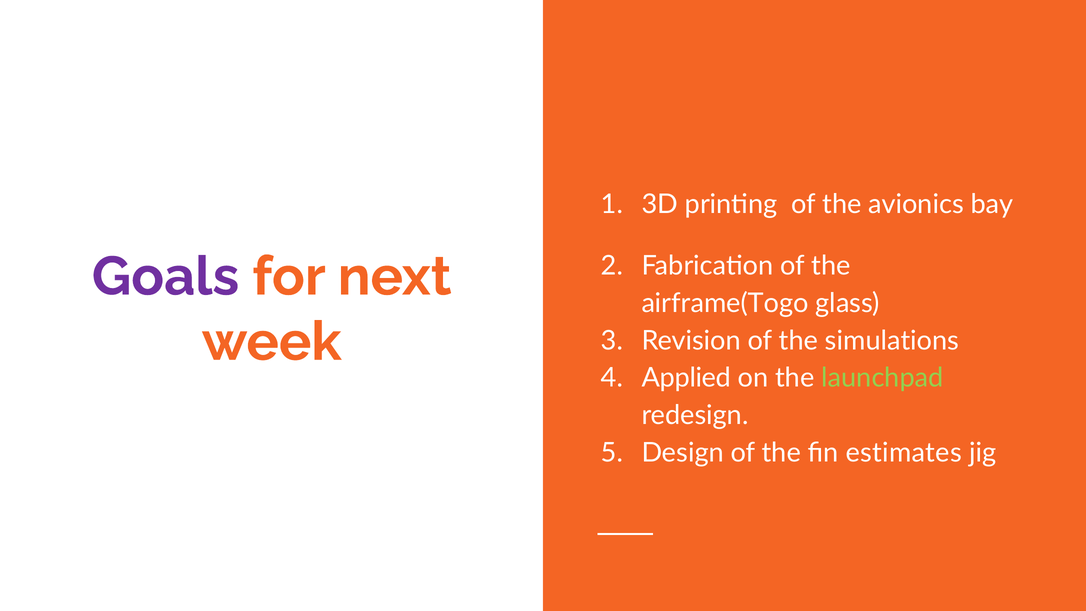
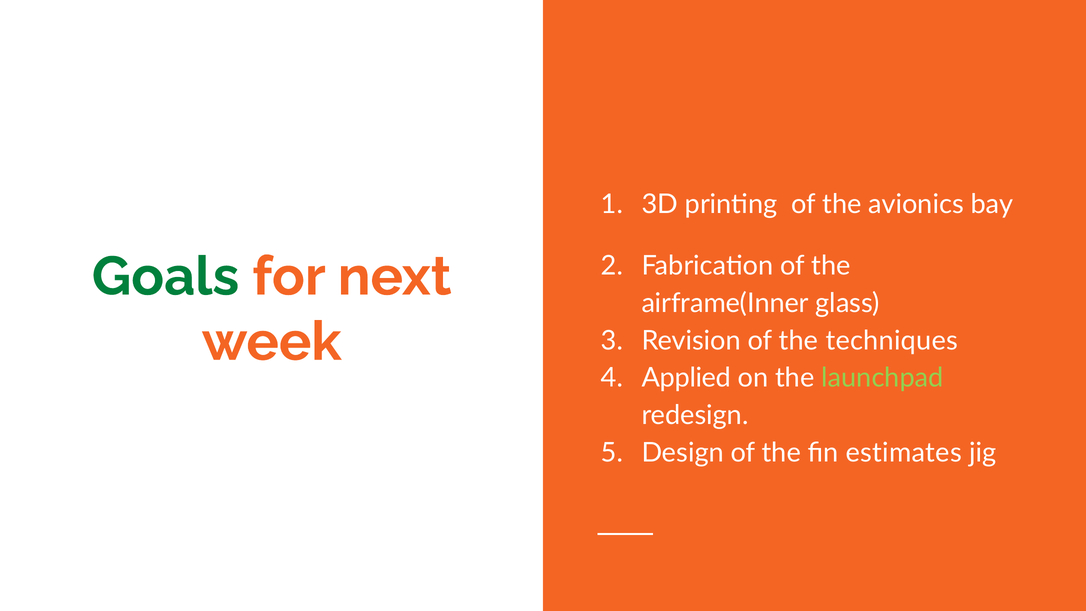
Goals colour: purple -> green
airframe(Togo: airframe(Togo -> airframe(Inner
simulations: simulations -> techniques
